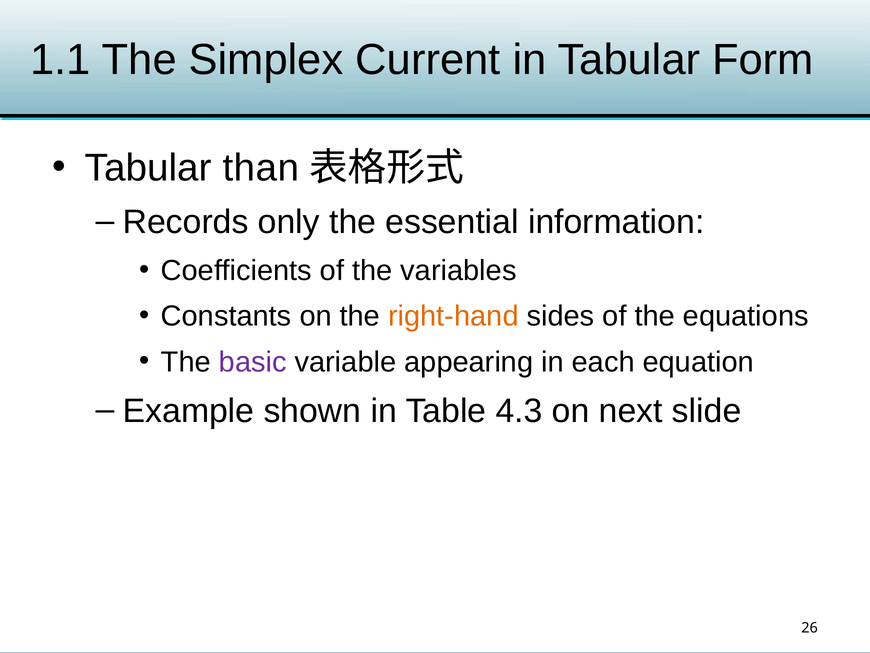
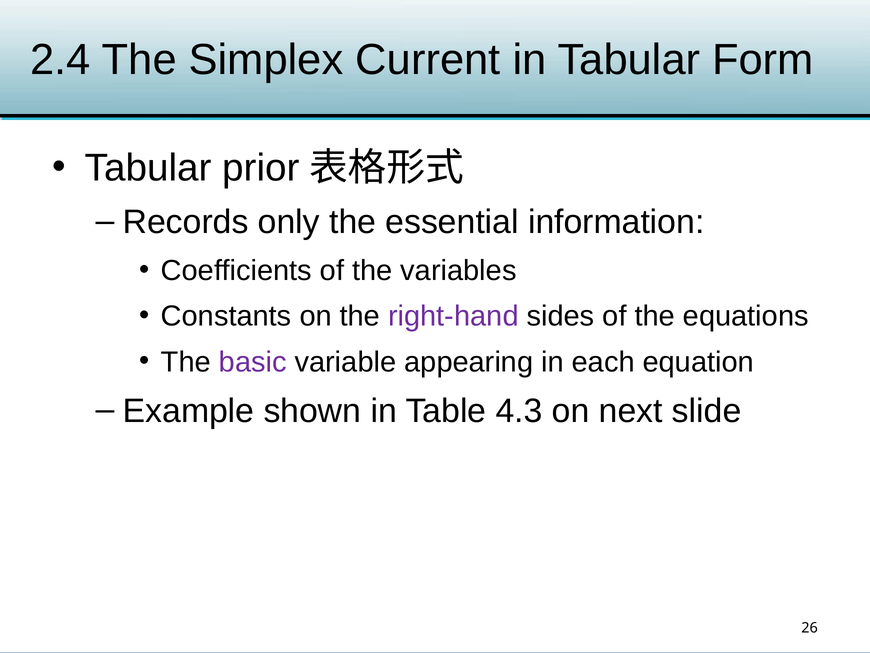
1.1: 1.1 -> 2.4
than: than -> prior
right-hand colour: orange -> purple
